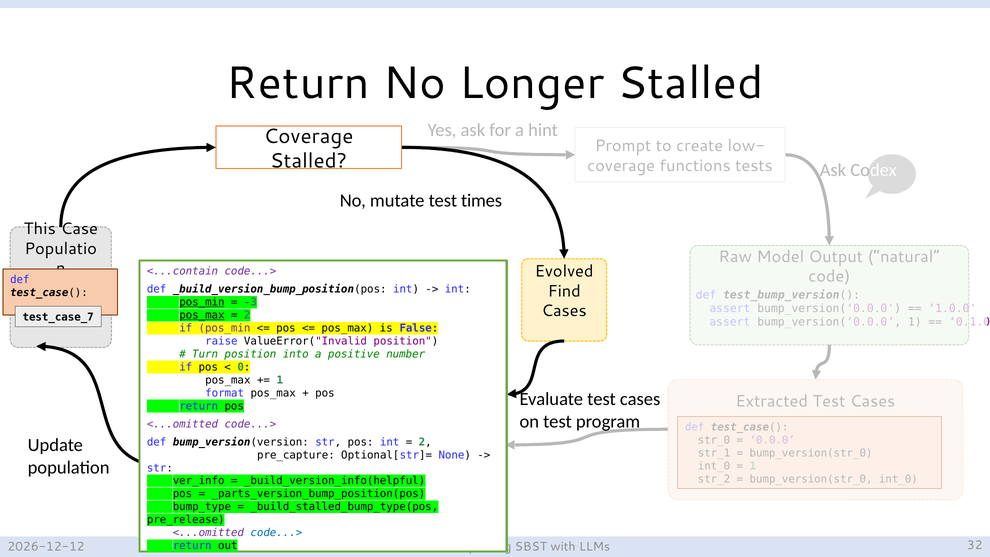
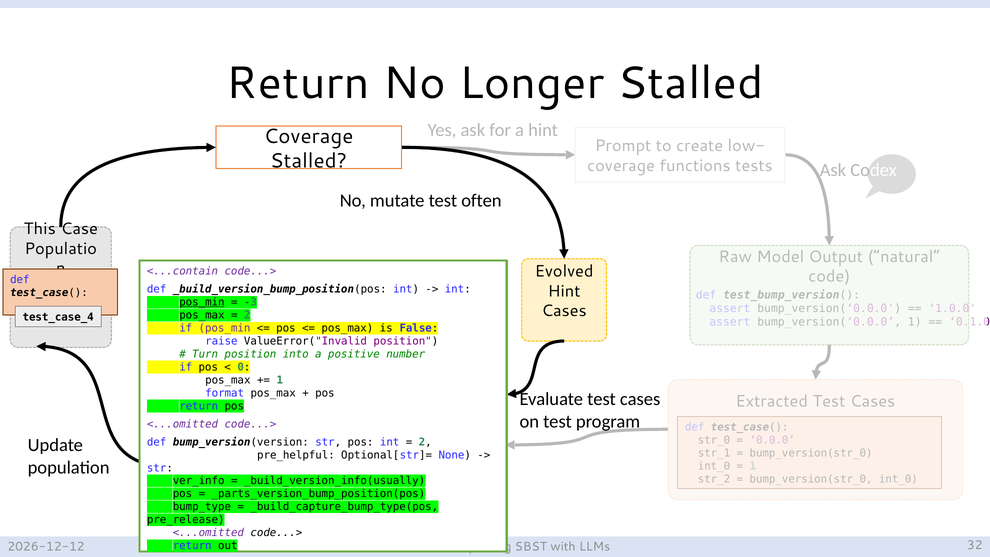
times: times -> often
Find at (564, 291): Find -> Hint
pos_max at (202, 315) underline: present -> none
test_case_7: test_case_7 -> test_case_4
pre_capture: pre_capture -> pre_helpful
_build_version_info(helpful: _build_version_info(helpful -> _build_version_info(usually
_build_stalled_bump_type(pos: _build_stalled_bump_type(pos -> _build_capture_bump_type(pos
code...> at (276, 533) colour: blue -> black
